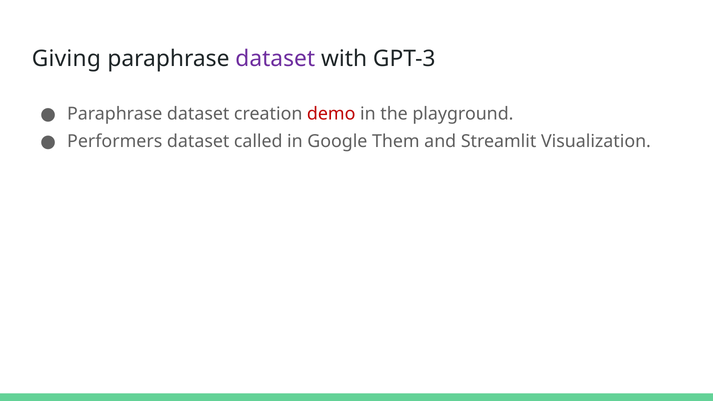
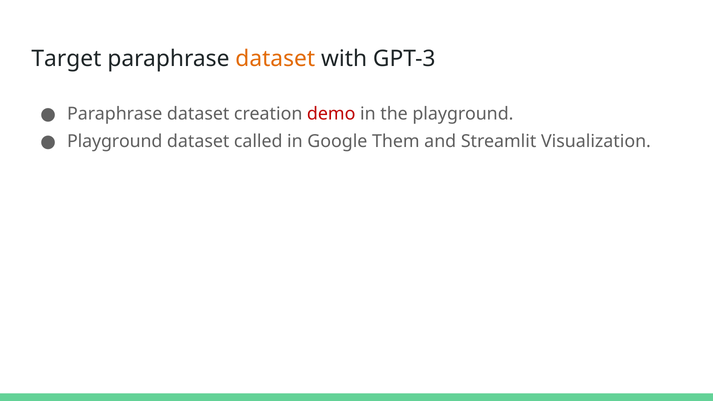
Giving: Giving -> Target
dataset at (275, 59) colour: purple -> orange
Performers at (115, 142): Performers -> Playground
